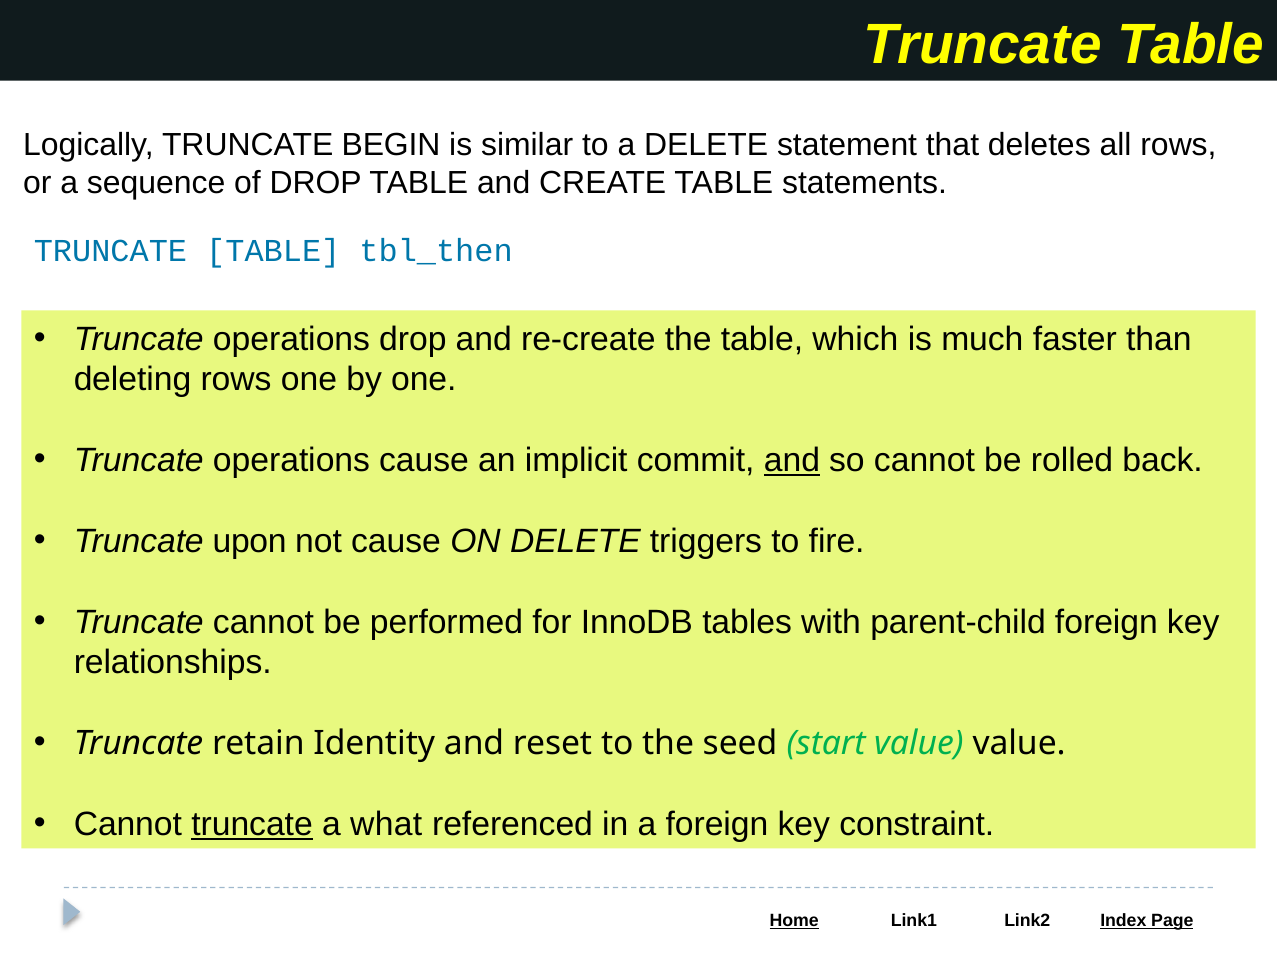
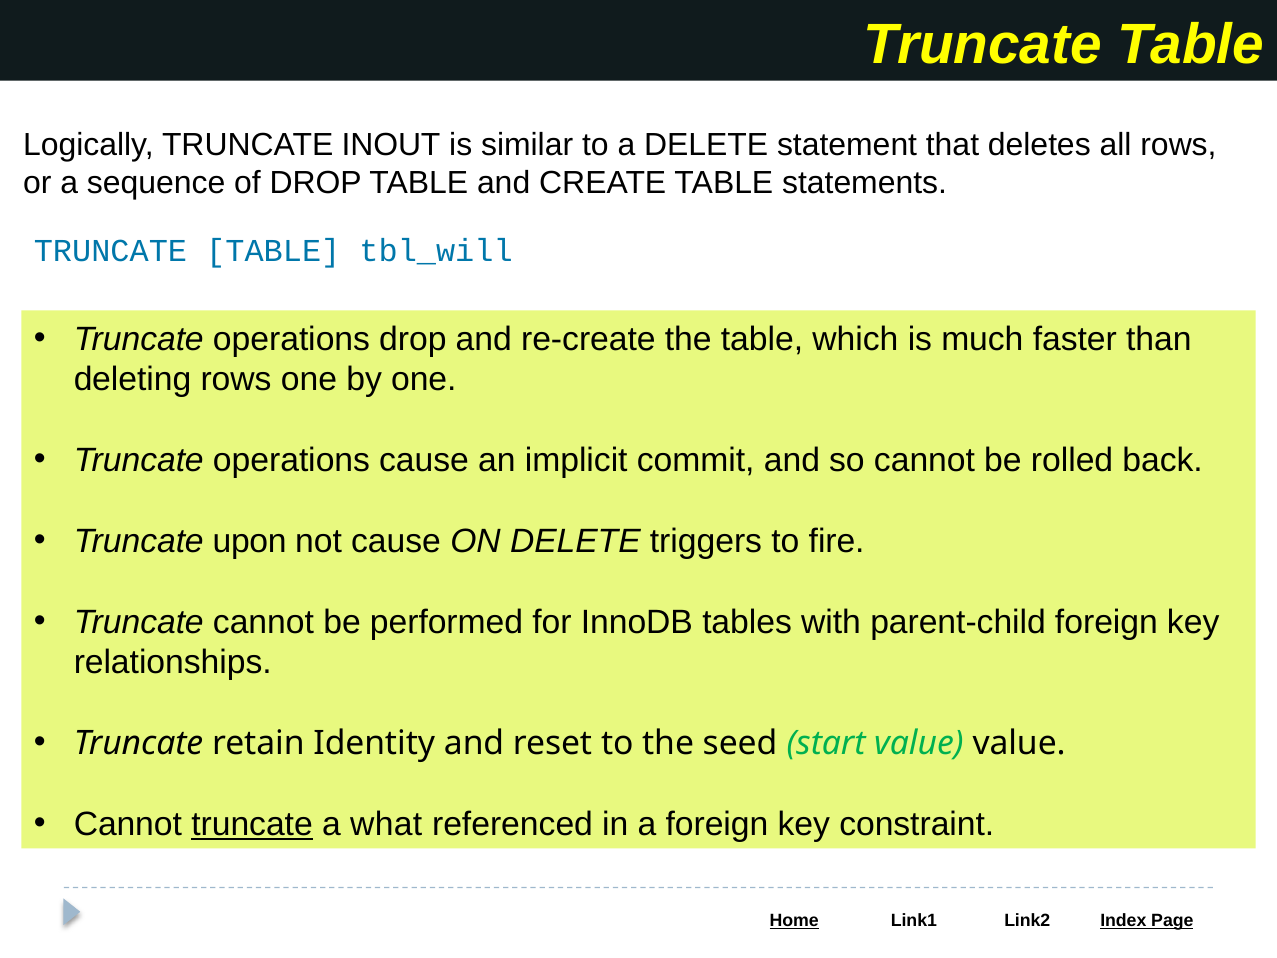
BEGIN: BEGIN -> INOUT
tbl_then: tbl_then -> tbl_will
and at (792, 460) underline: present -> none
